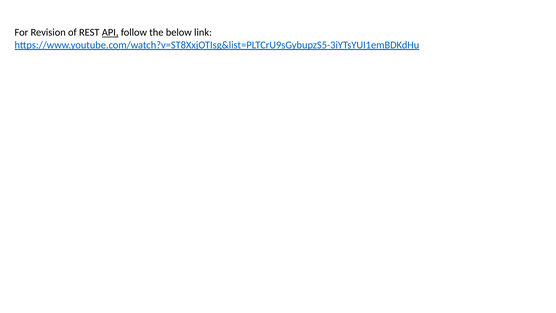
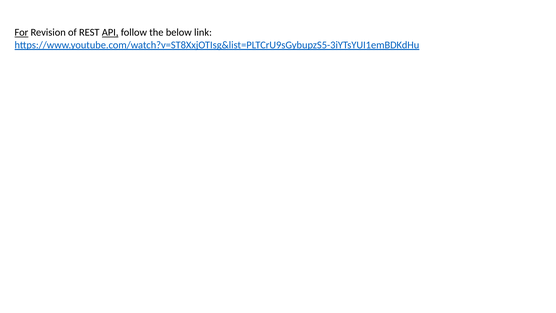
For underline: none -> present
